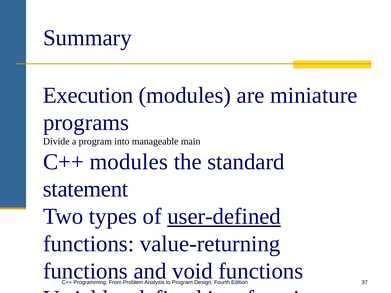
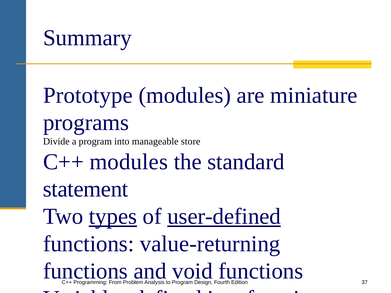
Execution: Execution -> Prototype
main: main -> store
types underline: none -> present
